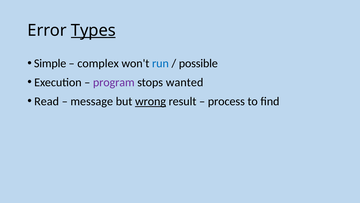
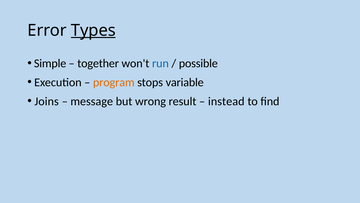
complex: complex -> together
program colour: purple -> orange
wanted: wanted -> variable
Read: Read -> Joins
wrong underline: present -> none
process: process -> instead
